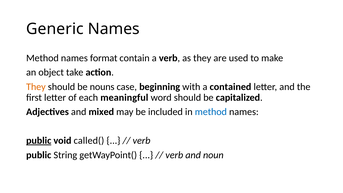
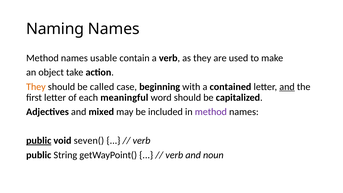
Generic: Generic -> Naming
format: format -> usable
nouns: nouns -> called
and at (287, 87) underline: none -> present
method at (211, 112) colour: blue -> purple
called(: called( -> seven(
